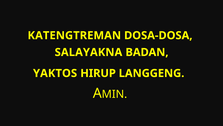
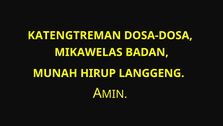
SALAYAKNA: SALAYAKNA -> MIKAWELAS
YAKTOS: YAKTOS -> MUNAH
